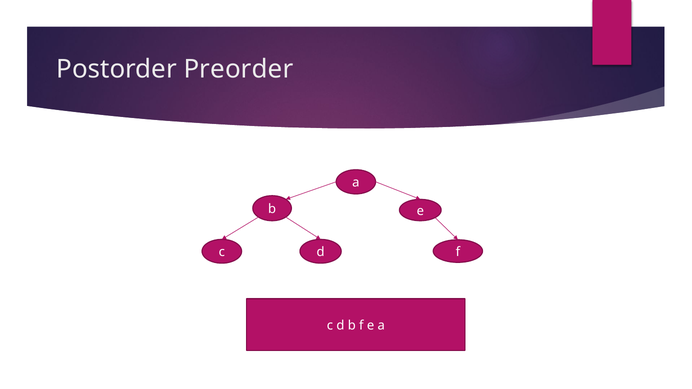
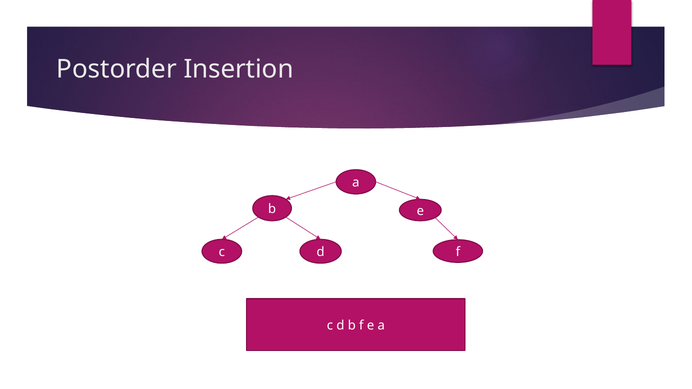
Preorder: Preorder -> Insertion
